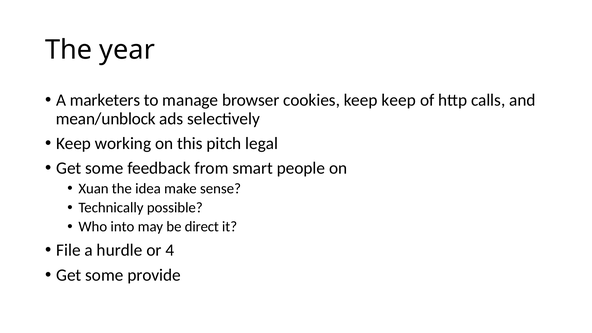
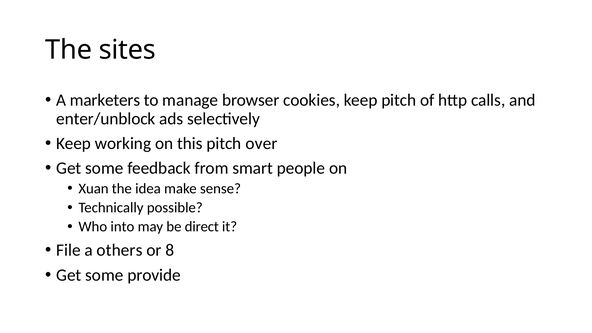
year: year -> sites
keep keep: keep -> pitch
mean/unblock: mean/unblock -> enter/unblock
legal: legal -> over
hurdle: hurdle -> others
4: 4 -> 8
